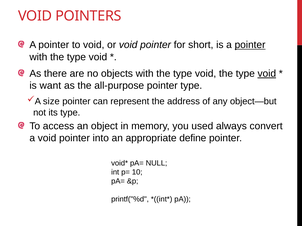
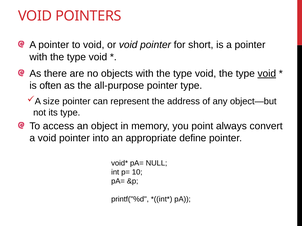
pointer at (250, 45) underline: present -> none
want: want -> often
used: used -> point
